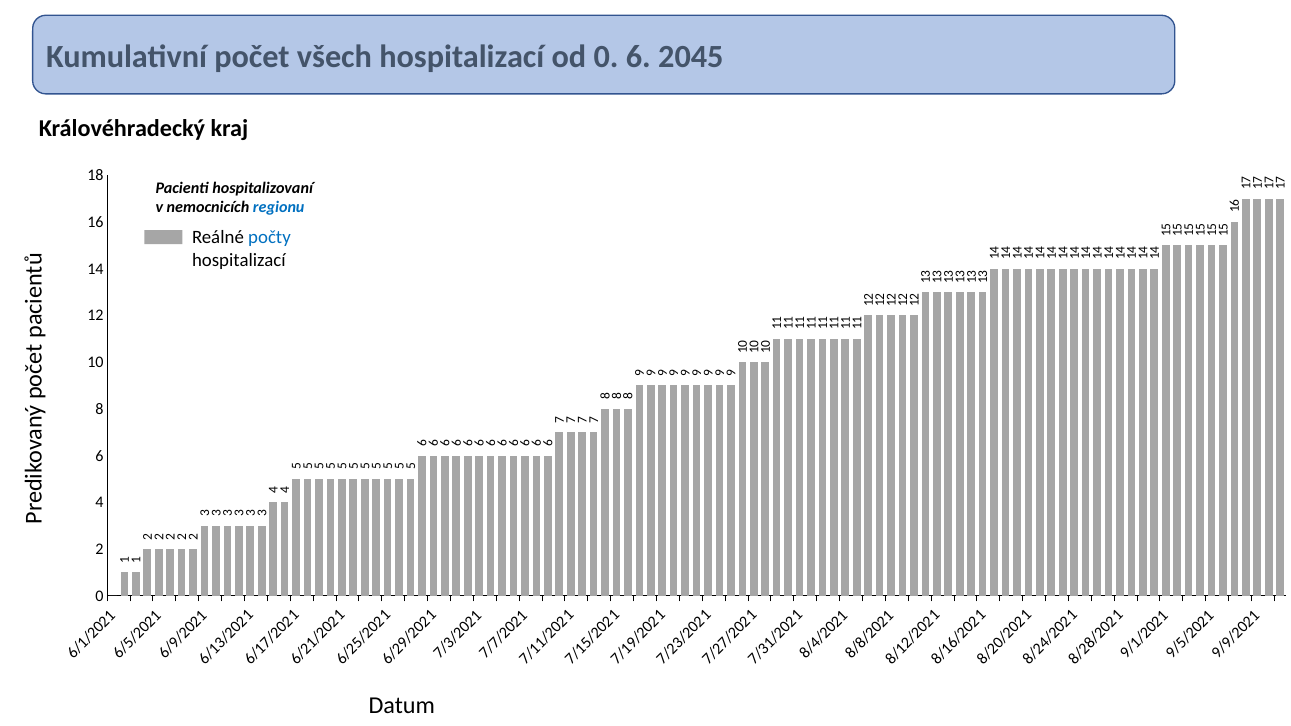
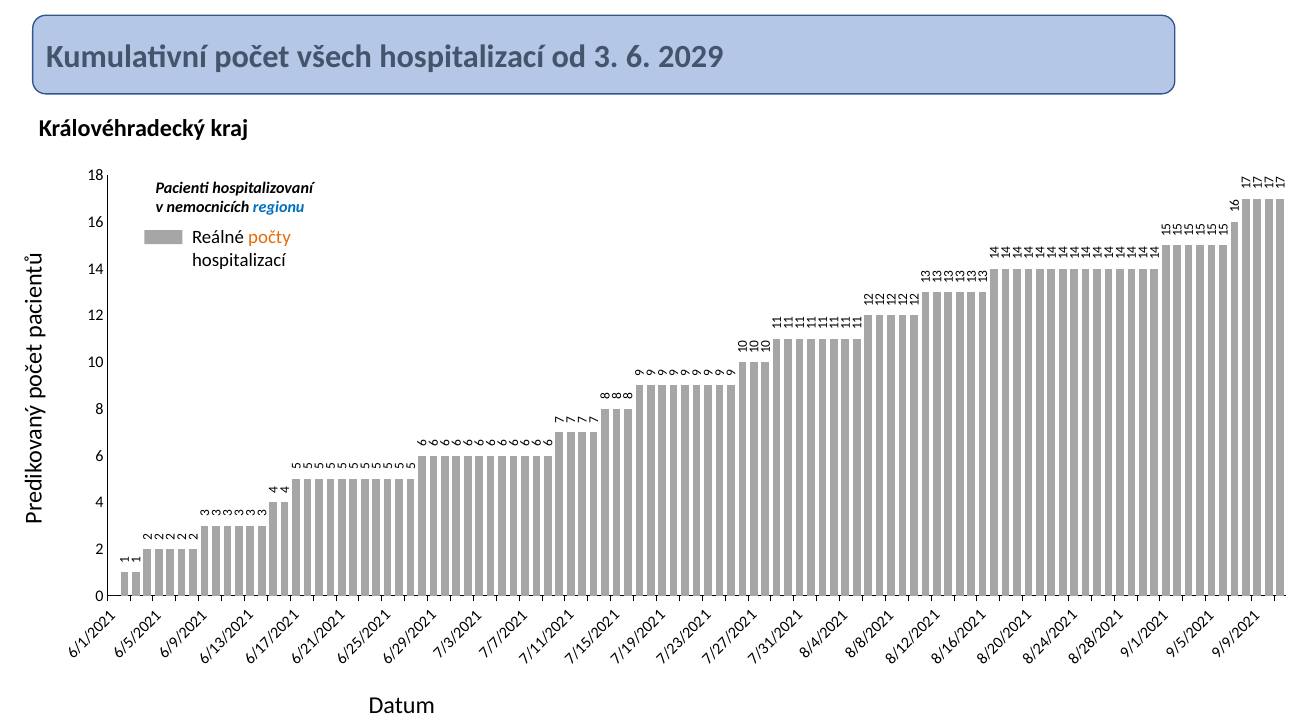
od 0: 0 -> 3
2045: 2045 -> 2029
počty colour: blue -> orange
